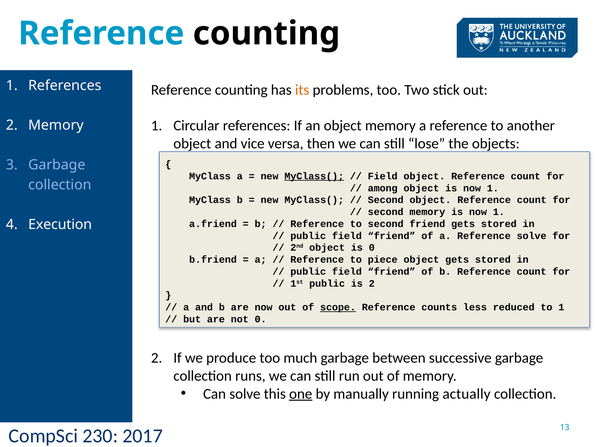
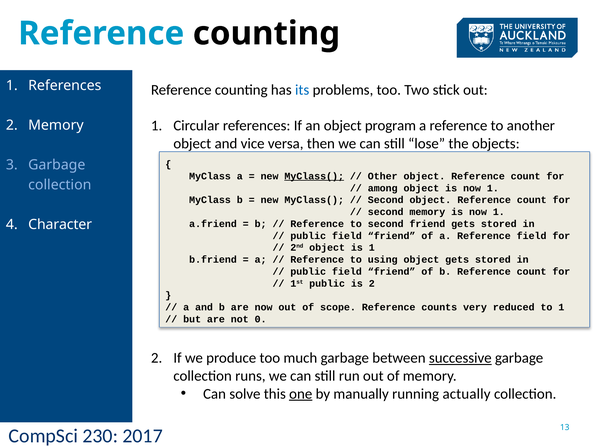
its colour: orange -> blue
object memory: memory -> program
Field at (383, 176): Field -> Other
Execution: Execution -> Character
Reference solve: solve -> field
is 0: 0 -> 1
piece: piece -> using
scope underline: present -> none
less: less -> very
successive underline: none -> present
